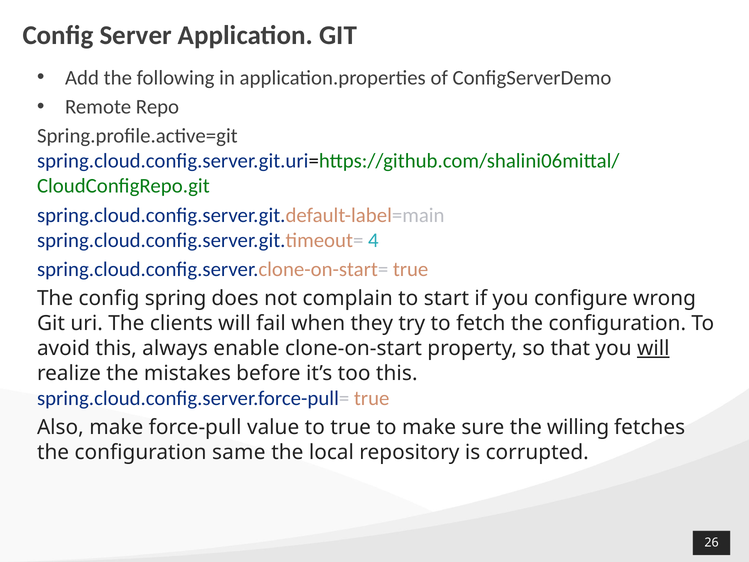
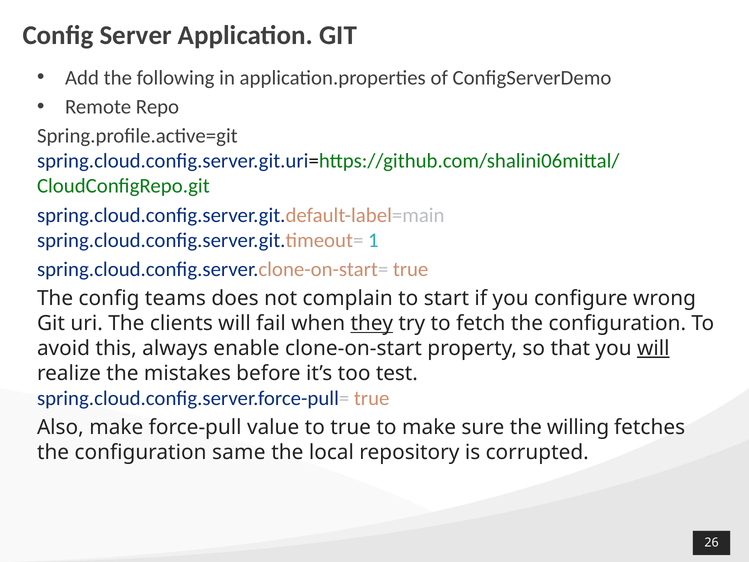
4: 4 -> 1
spring: spring -> teams
they underline: none -> present
too this: this -> test
